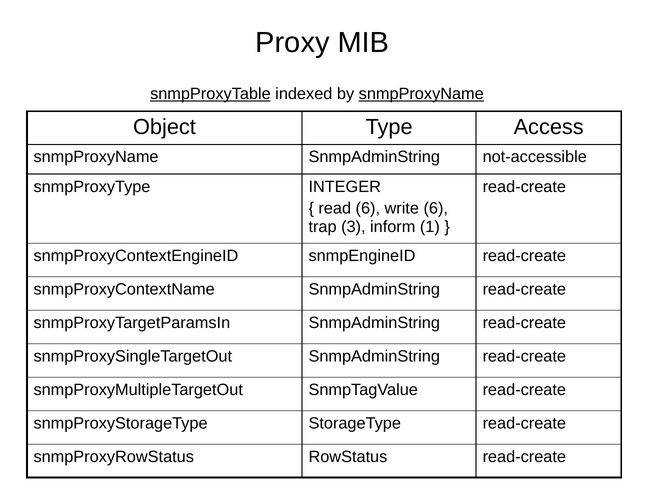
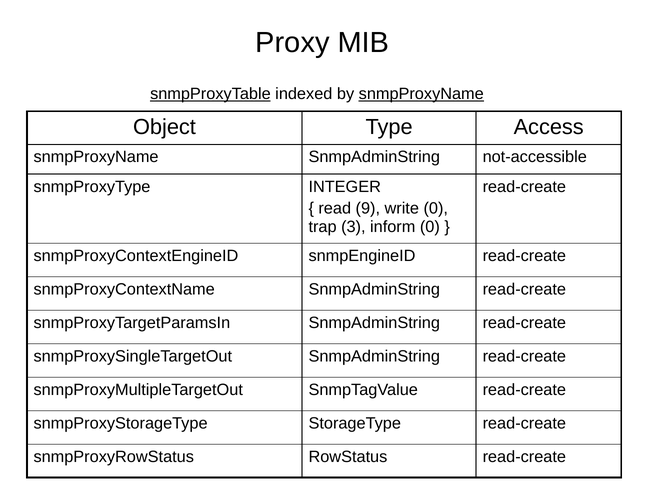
read 6: 6 -> 9
write 6: 6 -> 0
inform 1: 1 -> 0
